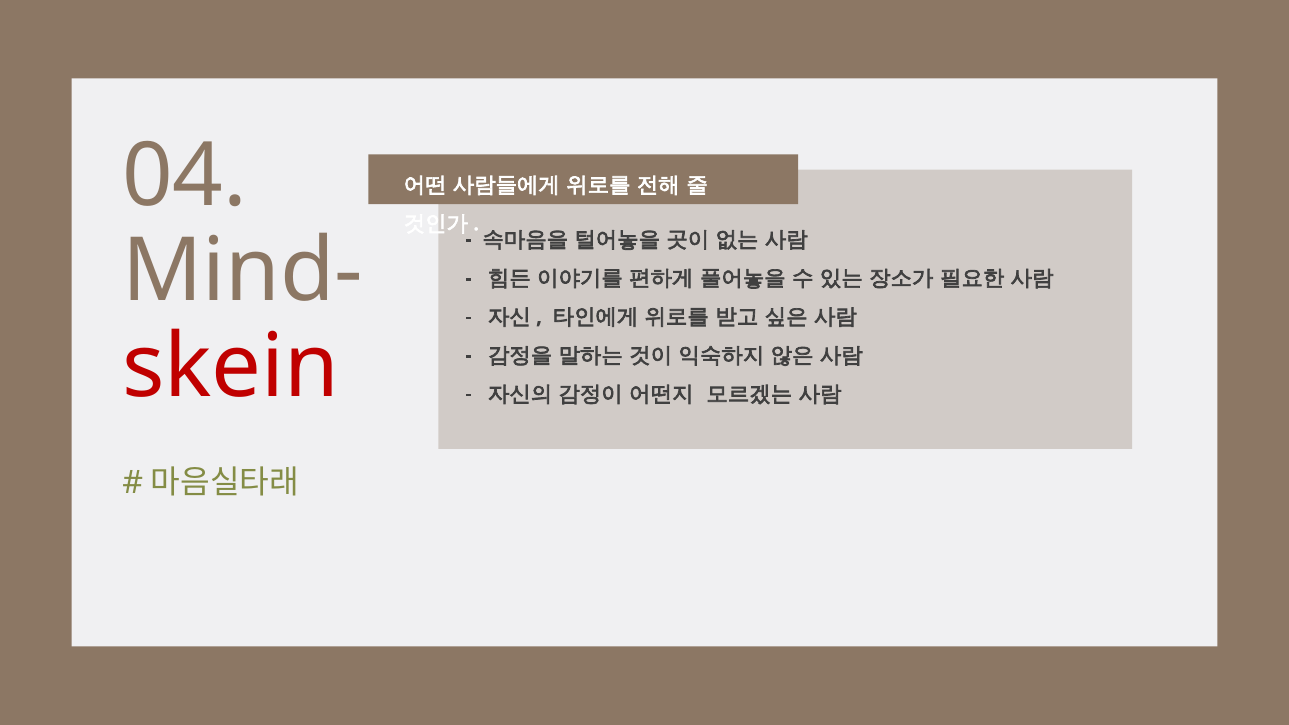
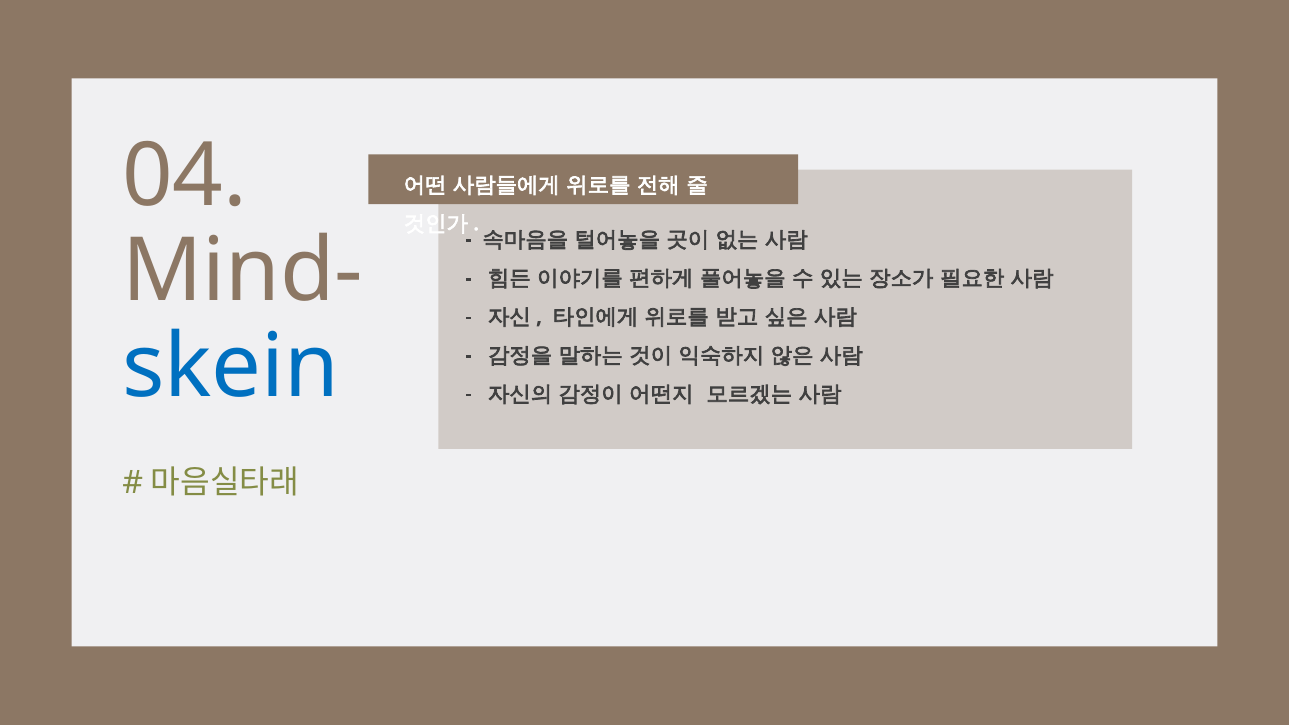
skein colour: red -> blue
